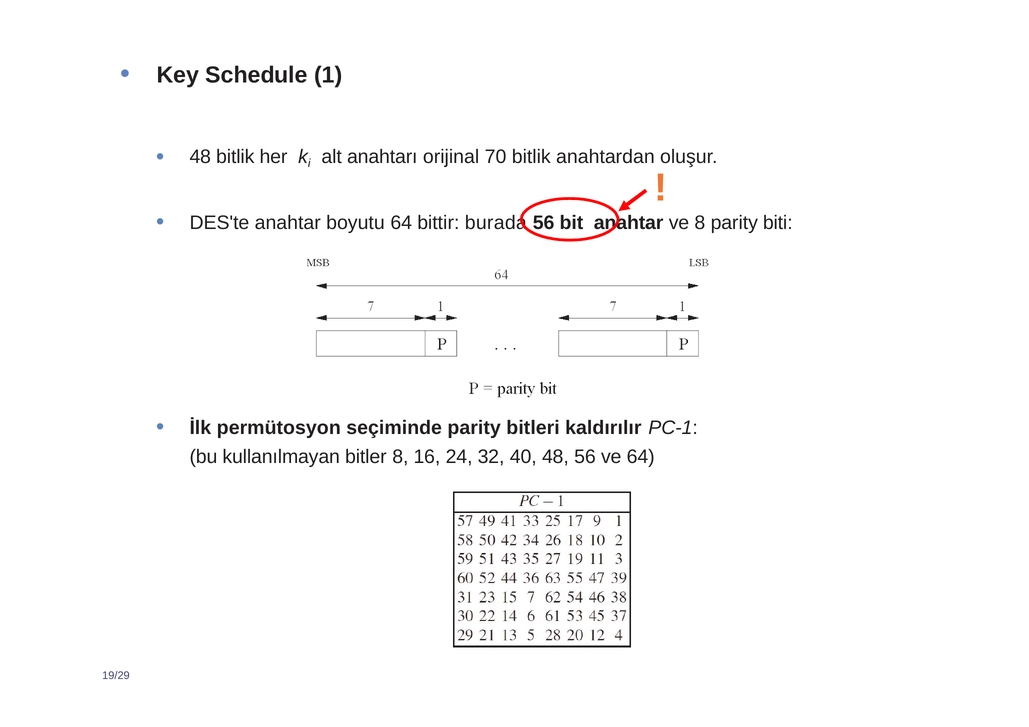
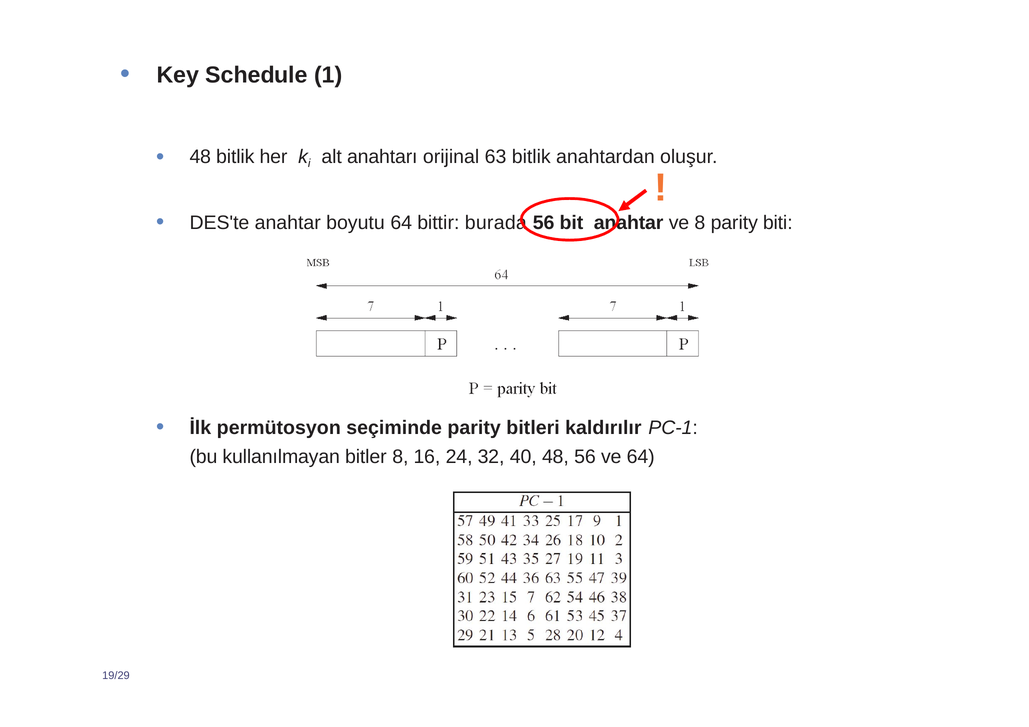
70: 70 -> 63
